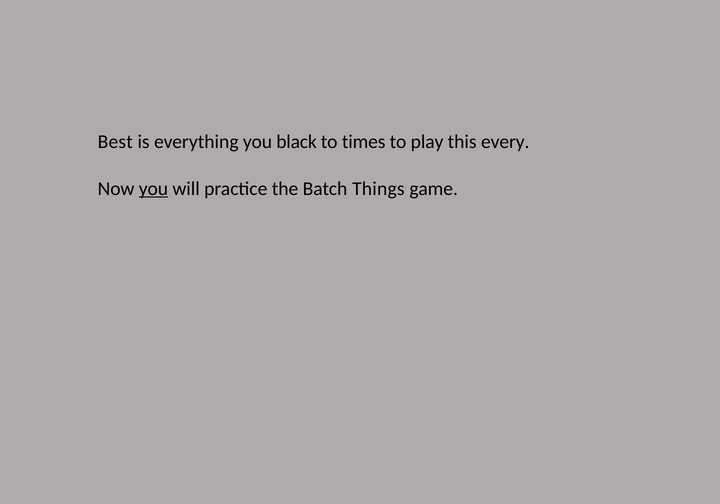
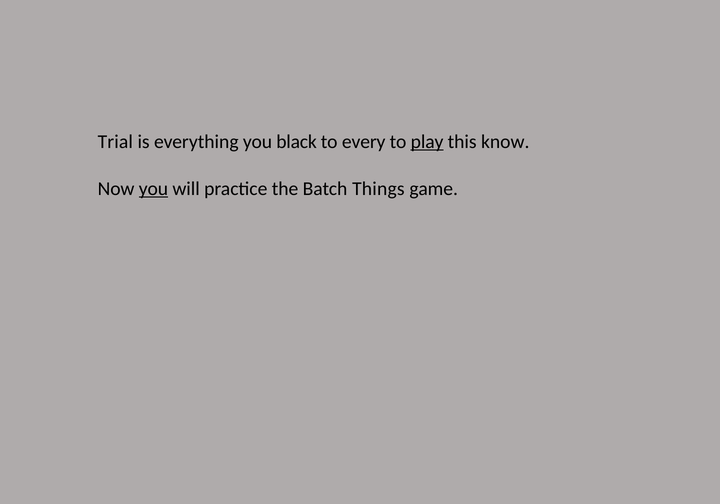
Best: Best -> Trial
times: times -> every
play underline: none -> present
every: every -> know
